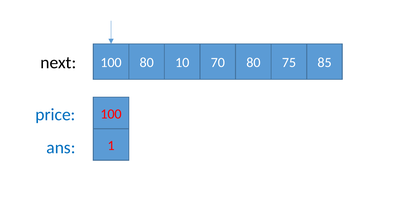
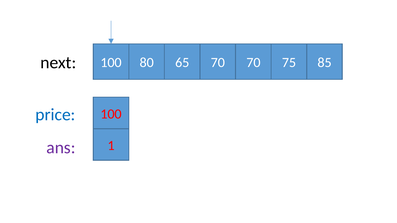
10: 10 -> 65
70 80: 80 -> 70
ans colour: blue -> purple
